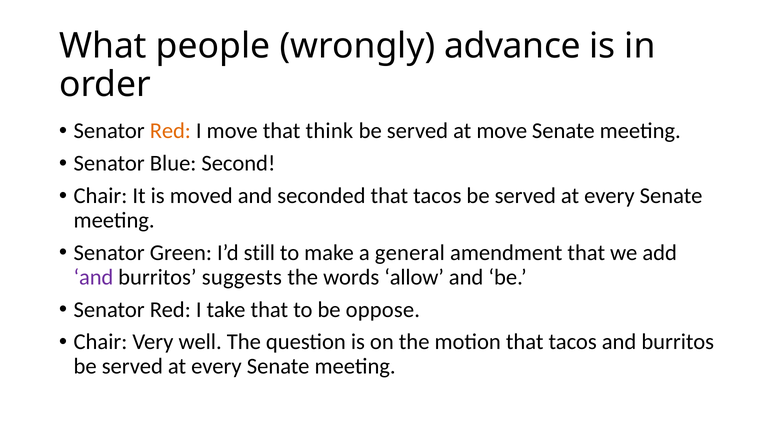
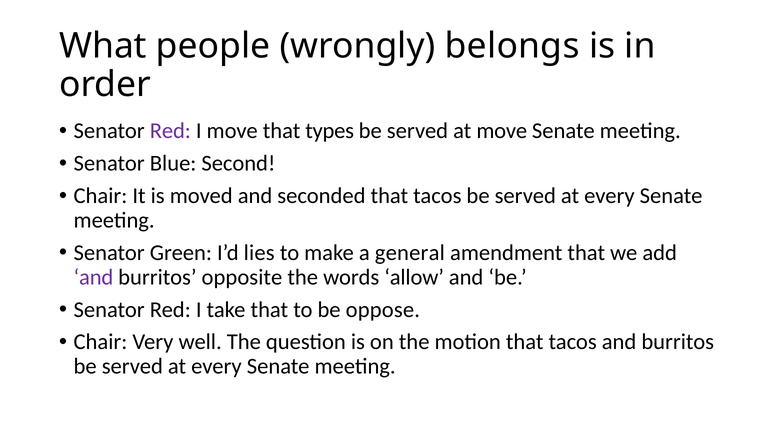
advance: advance -> belongs
Red at (170, 131) colour: orange -> purple
think: think -> types
still: still -> lies
suggests: suggests -> opposite
